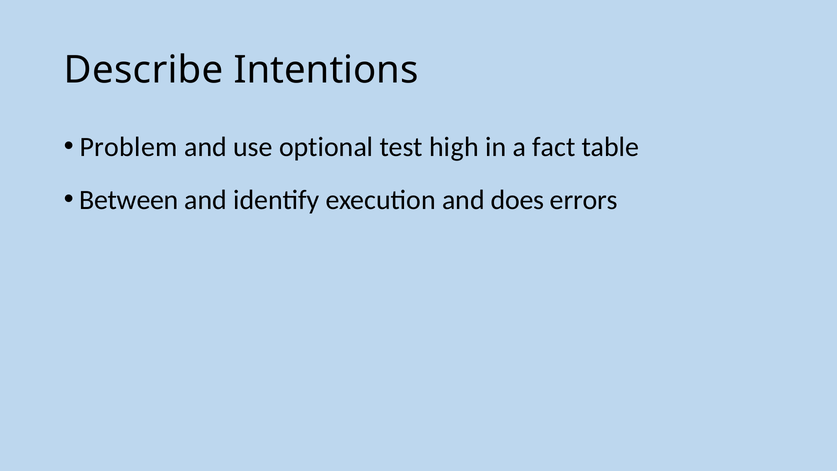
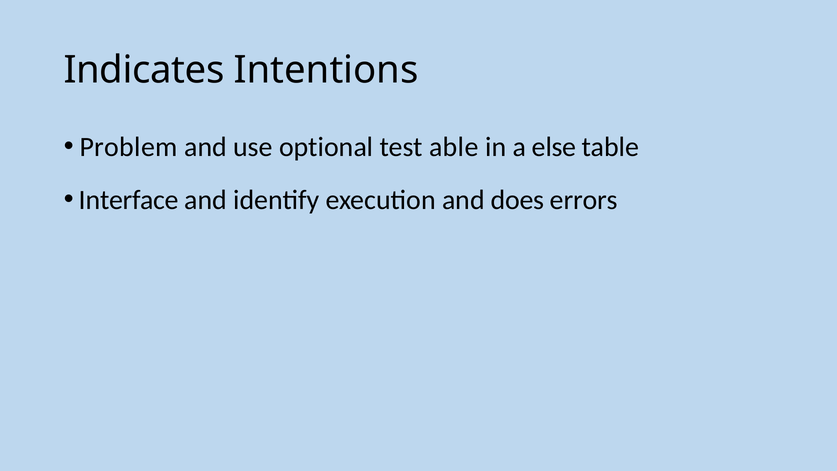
Describe: Describe -> Indicates
high: high -> able
fact: fact -> else
Between: Between -> Interface
